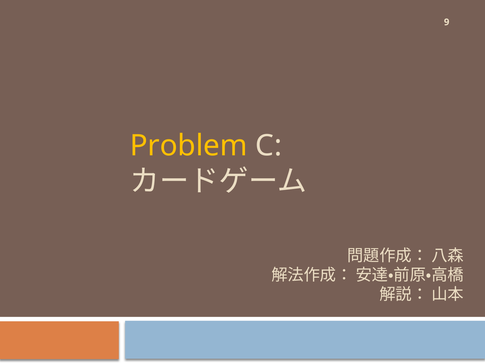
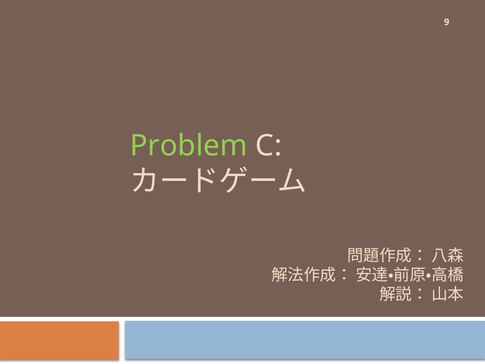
Problem colour: yellow -> light green
